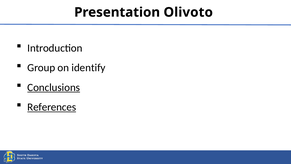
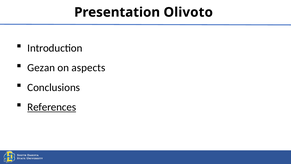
Group: Group -> Gezan
identify: identify -> aspects
Conclusions underline: present -> none
